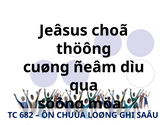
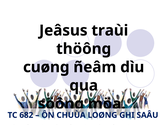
choã: choã -> traùi
